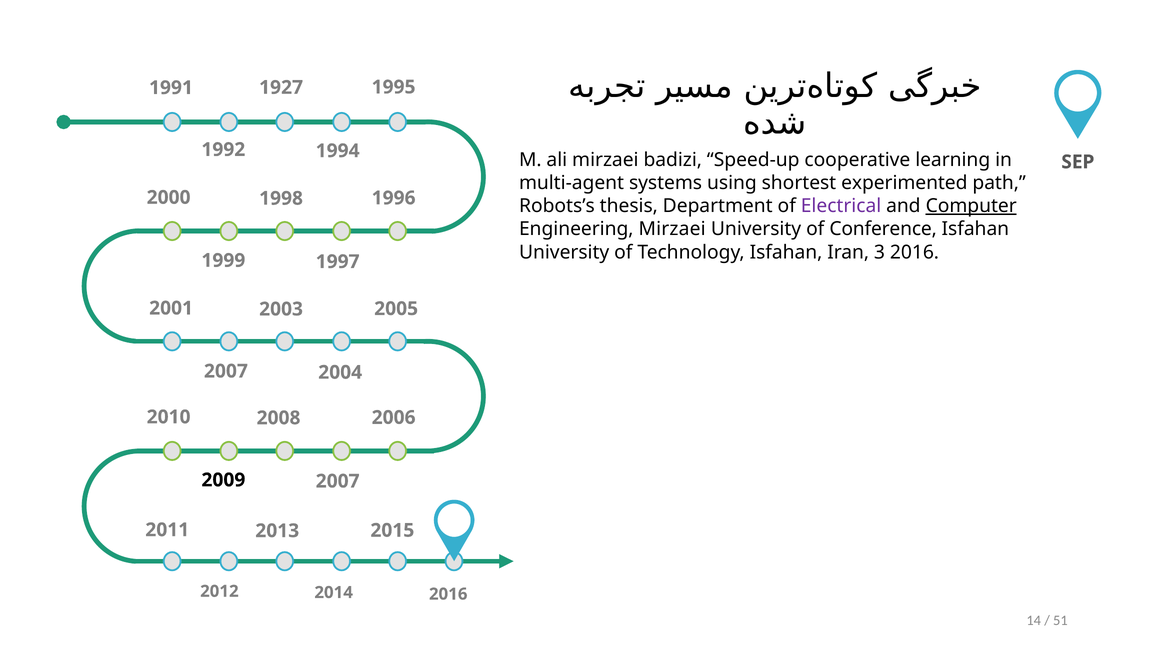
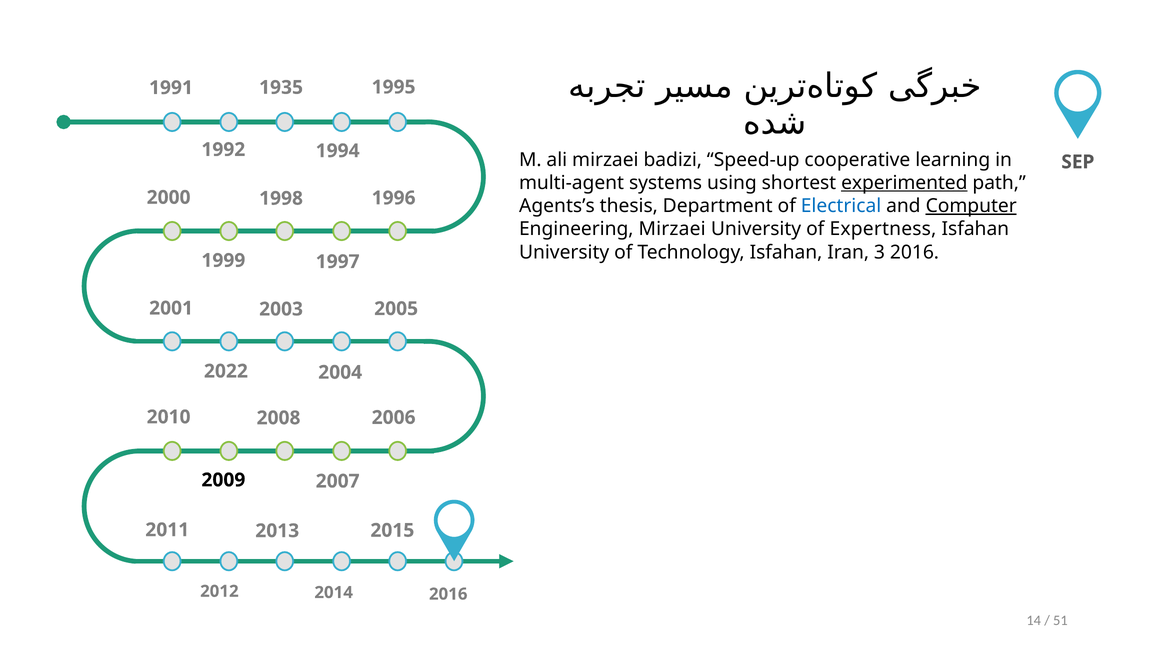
1927: 1927 -> 1935
experimented underline: none -> present
Robots’s: Robots’s -> Agents’s
Electrical colour: purple -> blue
Conference: Conference -> Expertness
2007 at (226, 371): 2007 -> 2022
